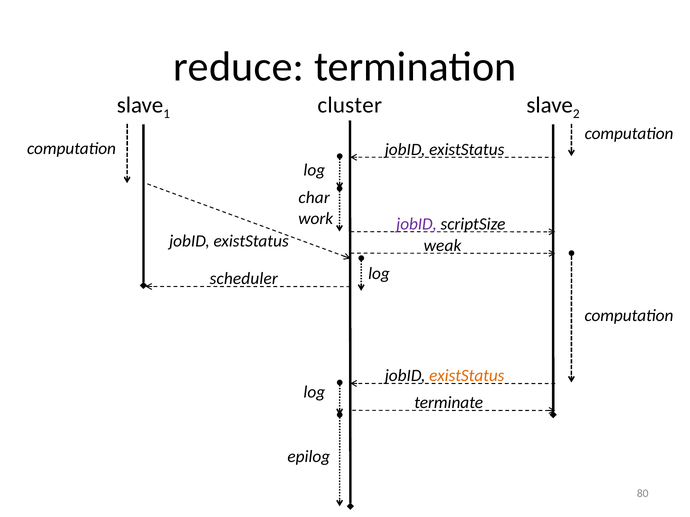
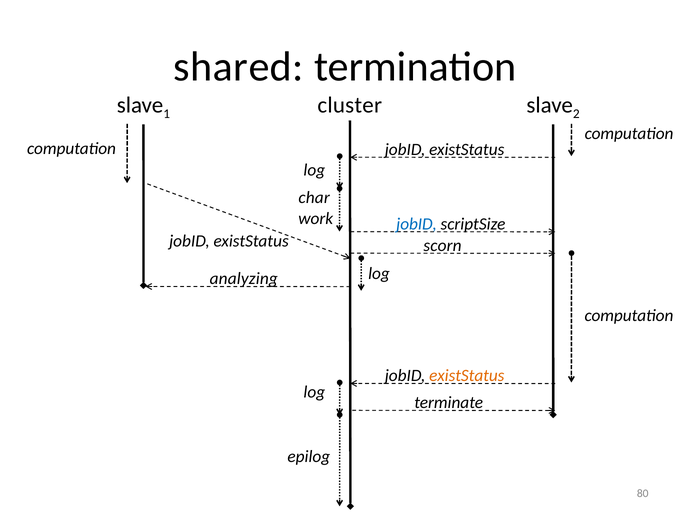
reduce: reduce -> shared
jobID at (417, 224) colour: purple -> blue
weak: weak -> scorn
scheduler: scheduler -> analyzing
